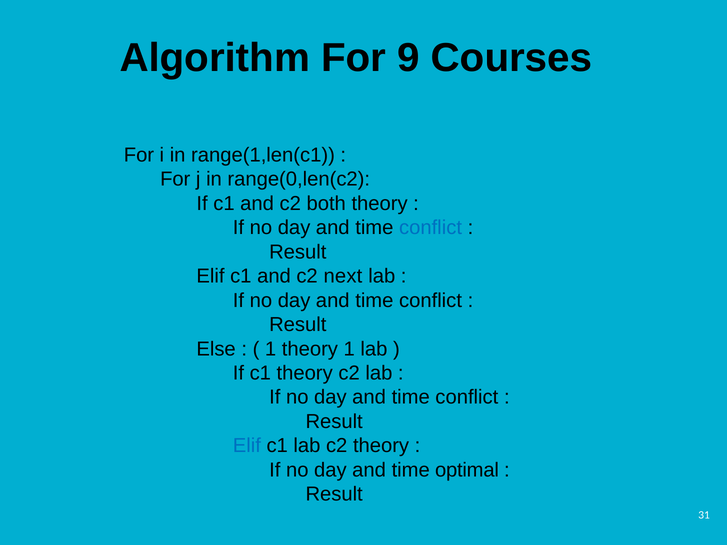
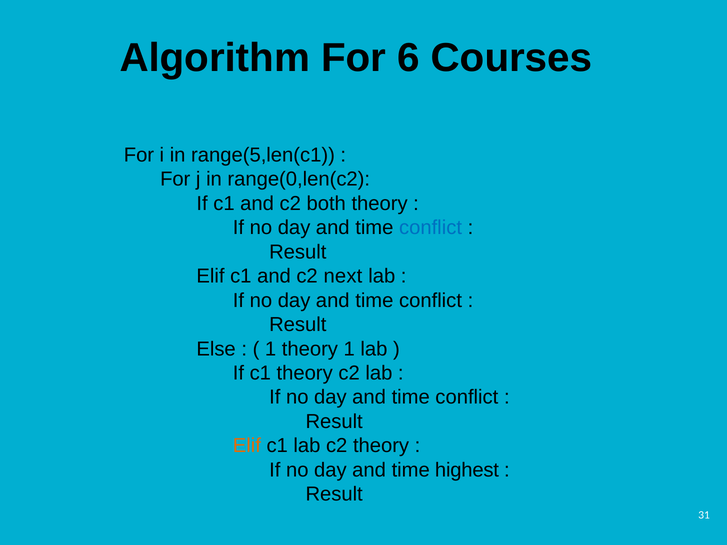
9: 9 -> 6
range(1,len(c1: range(1,len(c1 -> range(5,len(c1
Elif at (247, 446) colour: blue -> orange
optimal: optimal -> highest
